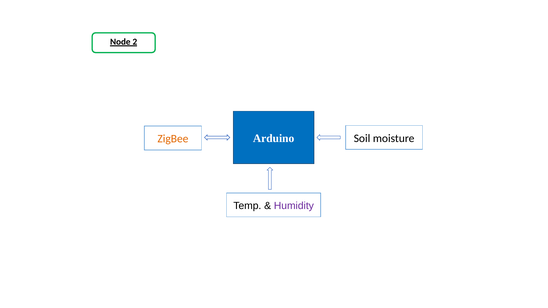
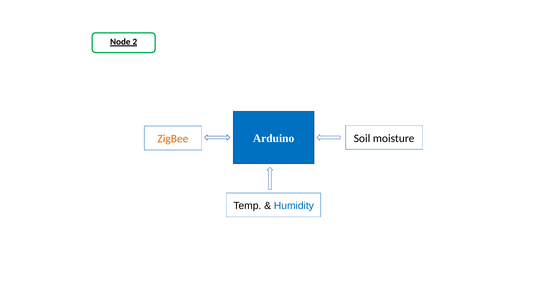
Humidity colour: purple -> blue
